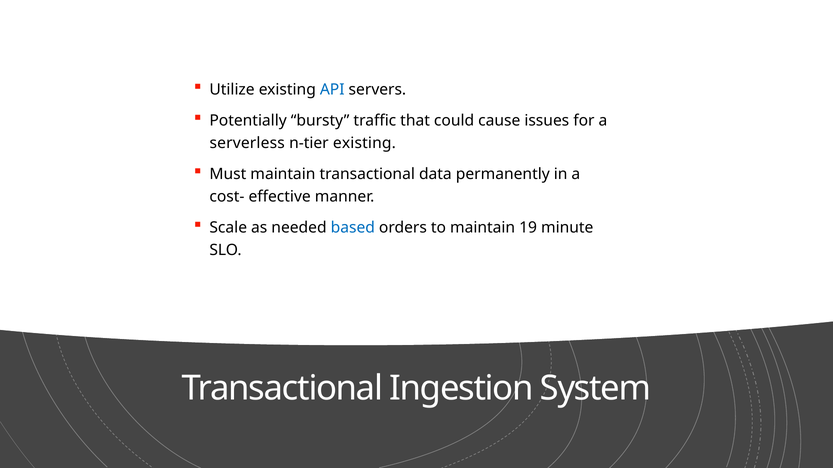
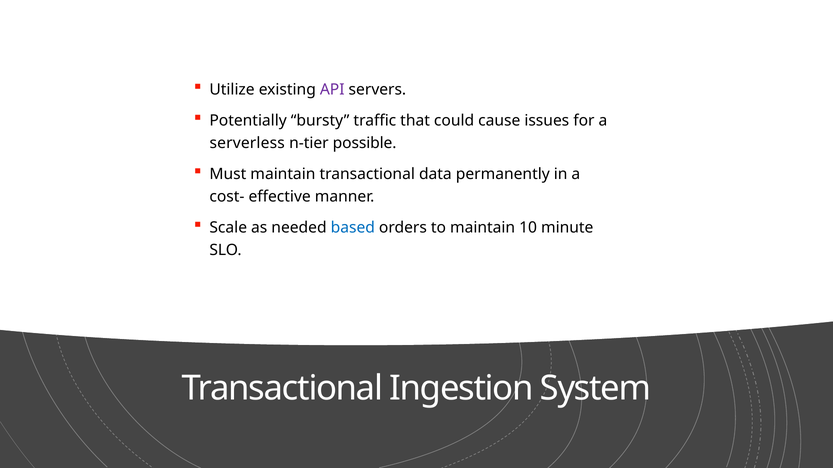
API colour: blue -> purple
n-tier existing: existing -> possible
19: 19 -> 10
